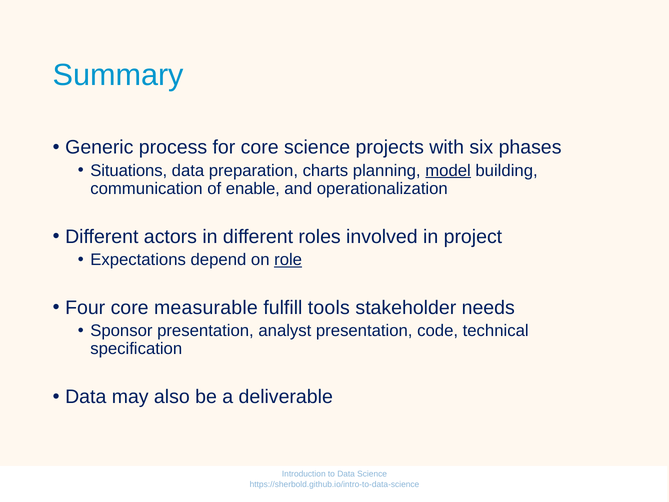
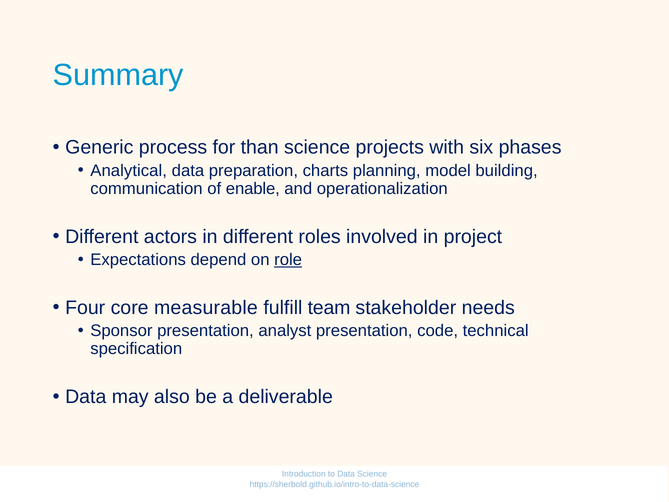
for core: core -> than
Situations: Situations -> Analytical
model underline: present -> none
tools: tools -> team
